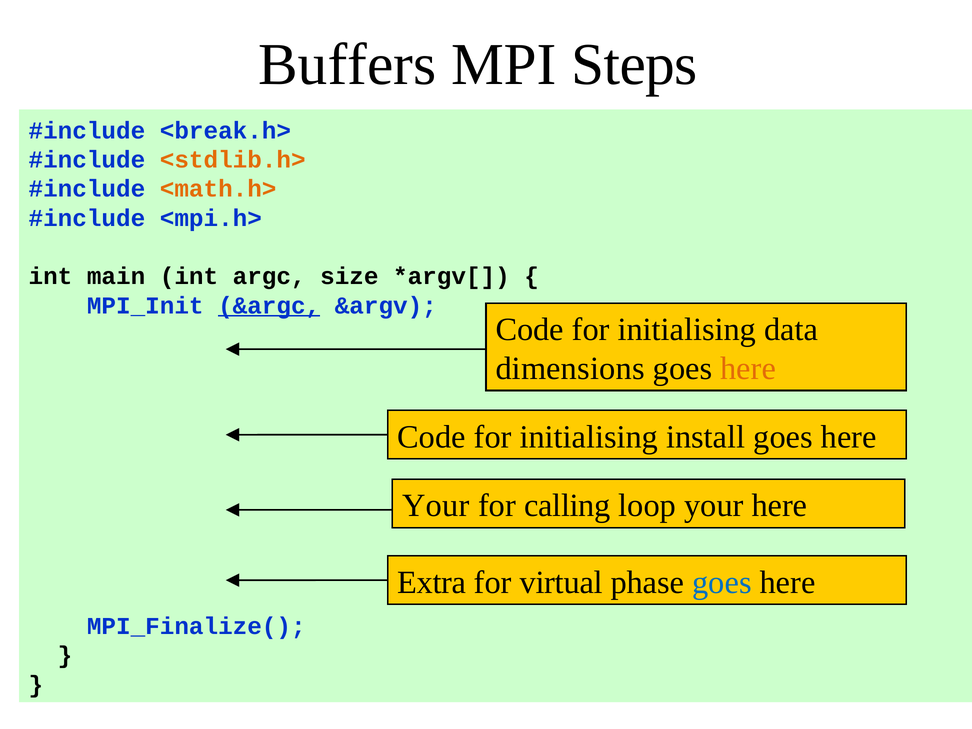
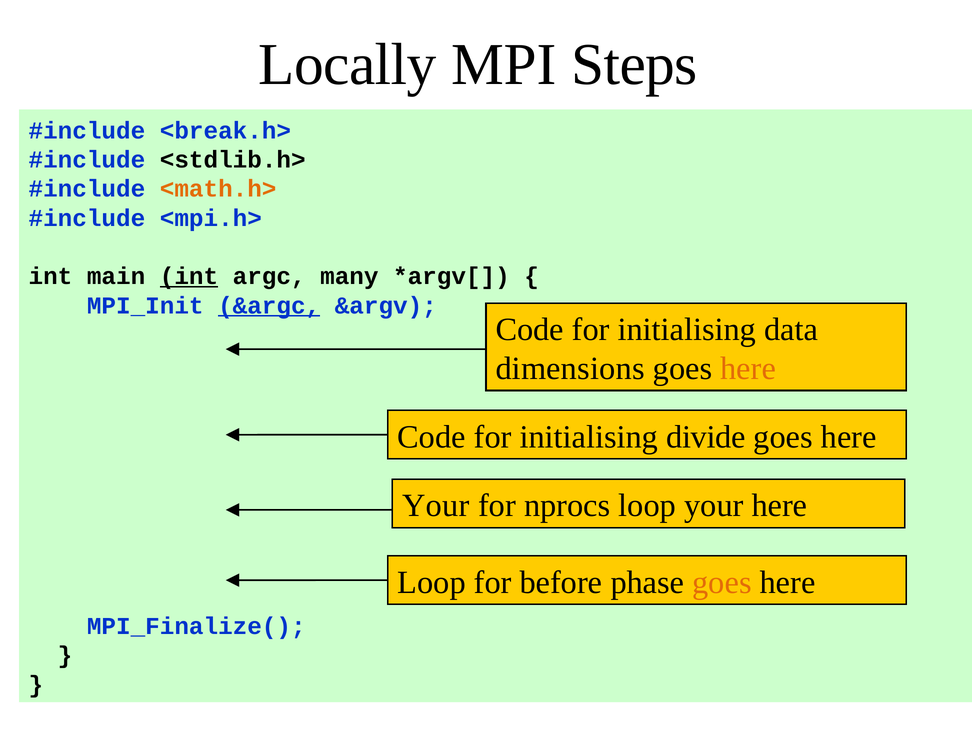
Buffers: Buffers -> Locally
<stdlib.h> colour: orange -> black
int at (189, 276) underline: none -> present
size: size -> many
install: install -> divide
calling: calling -> nprocs
Extra at (432, 582): Extra -> Loop
virtual: virtual -> before
goes at (722, 582) colour: blue -> orange
